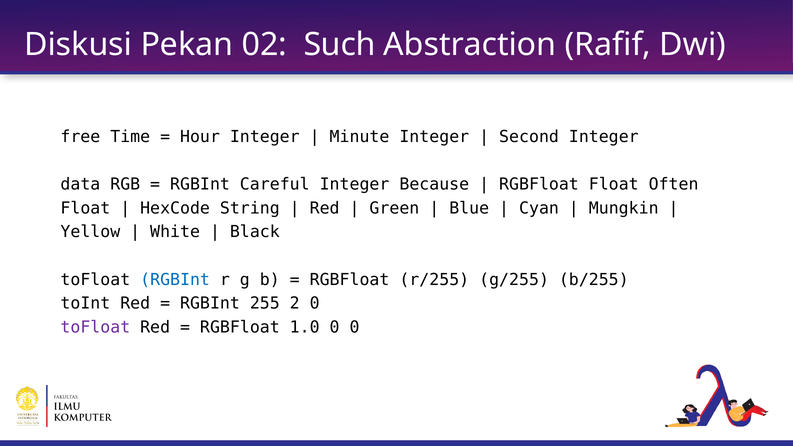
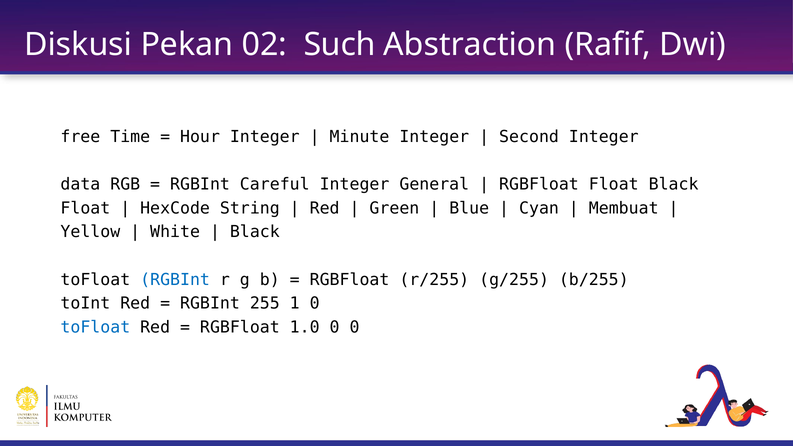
Because: Because -> General
Float Often: Often -> Black
Mungkin: Mungkin -> Membuat
2: 2 -> 1
toFloat at (95, 327) colour: purple -> blue
